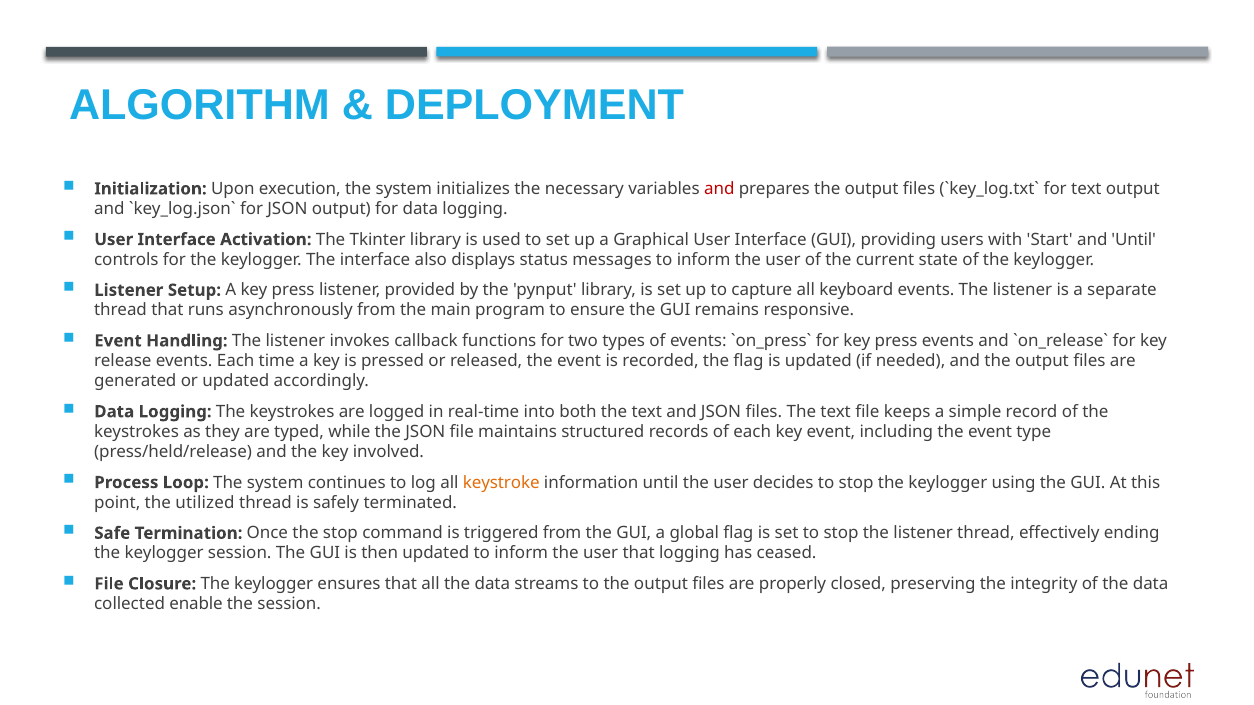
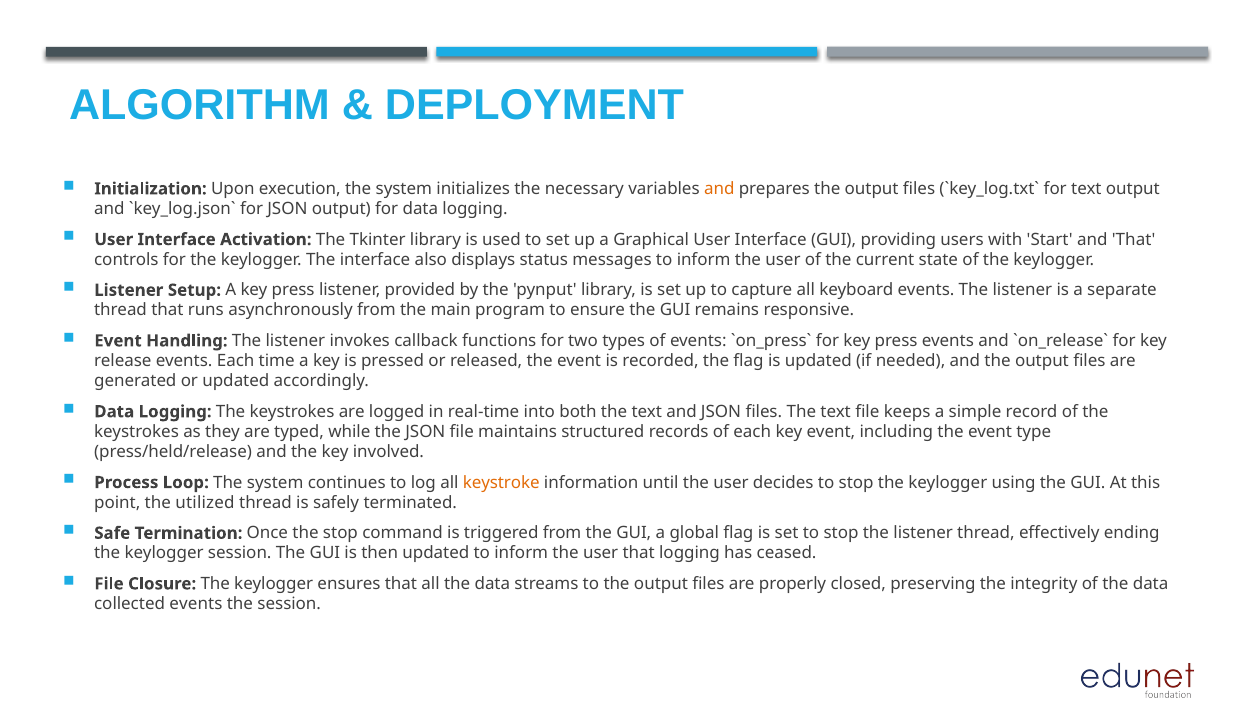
and at (719, 189) colour: red -> orange
and Until: Until -> That
collected enable: enable -> events
